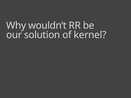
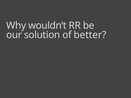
kernel: kernel -> better
